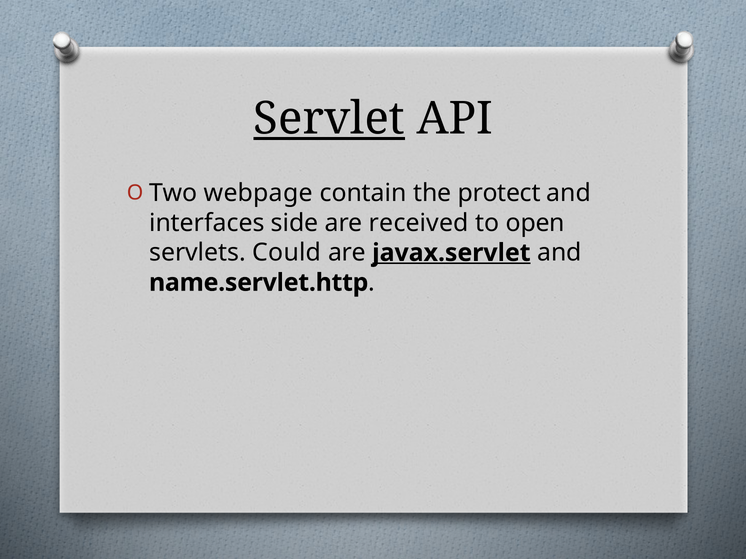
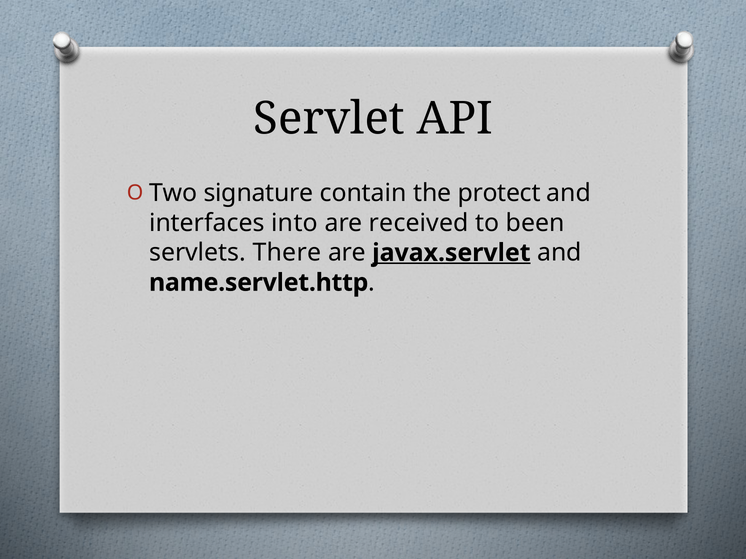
Servlet underline: present -> none
webpage: webpage -> signature
side: side -> into
open: open -> been
Could: Could -> There
